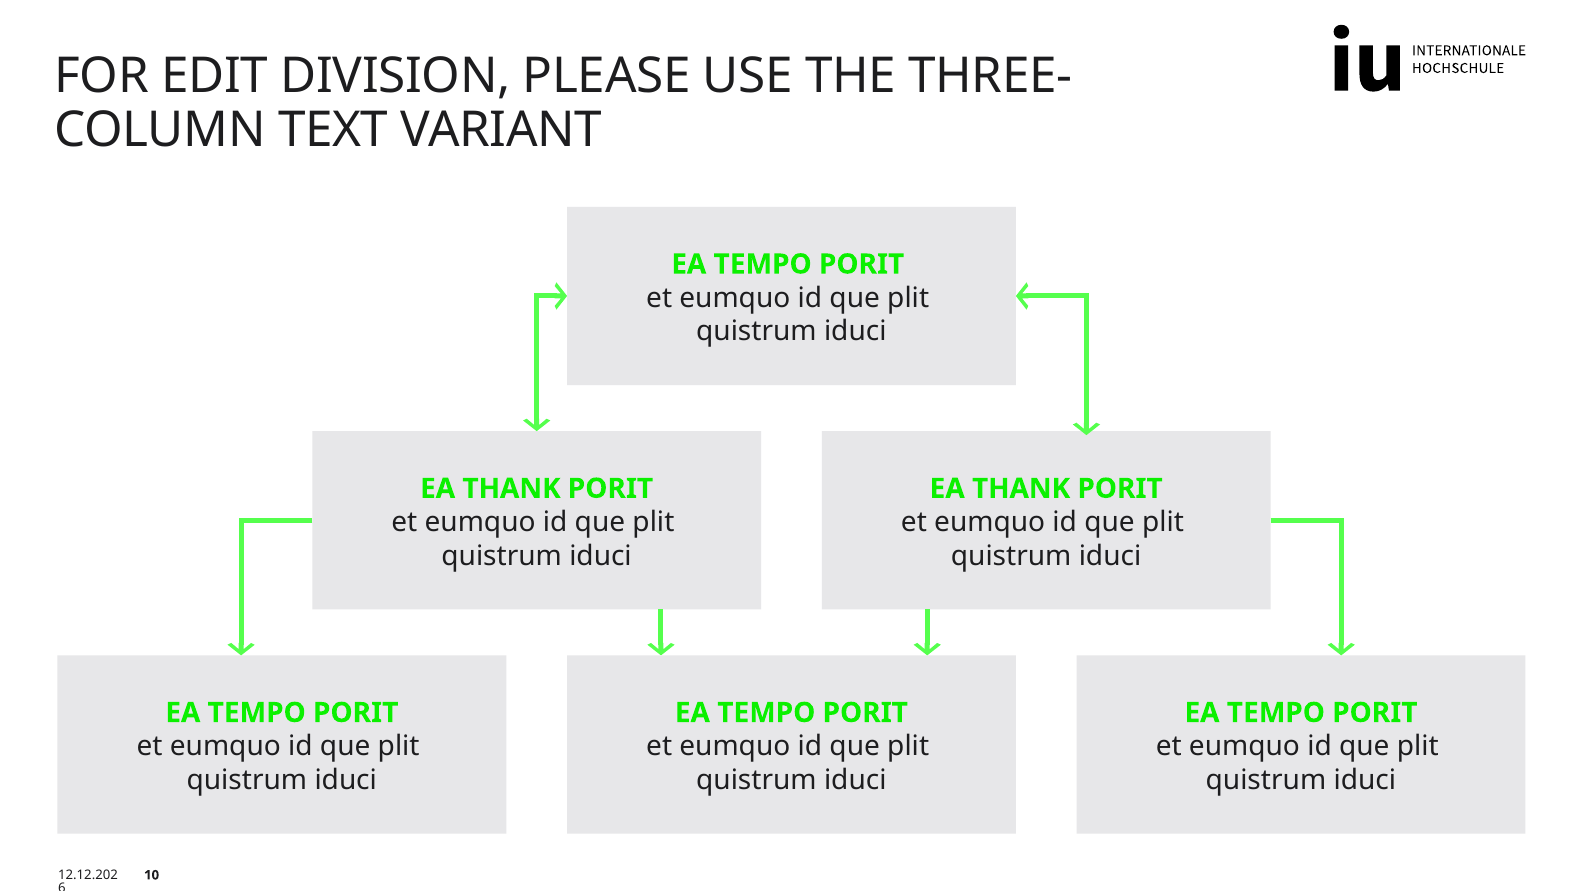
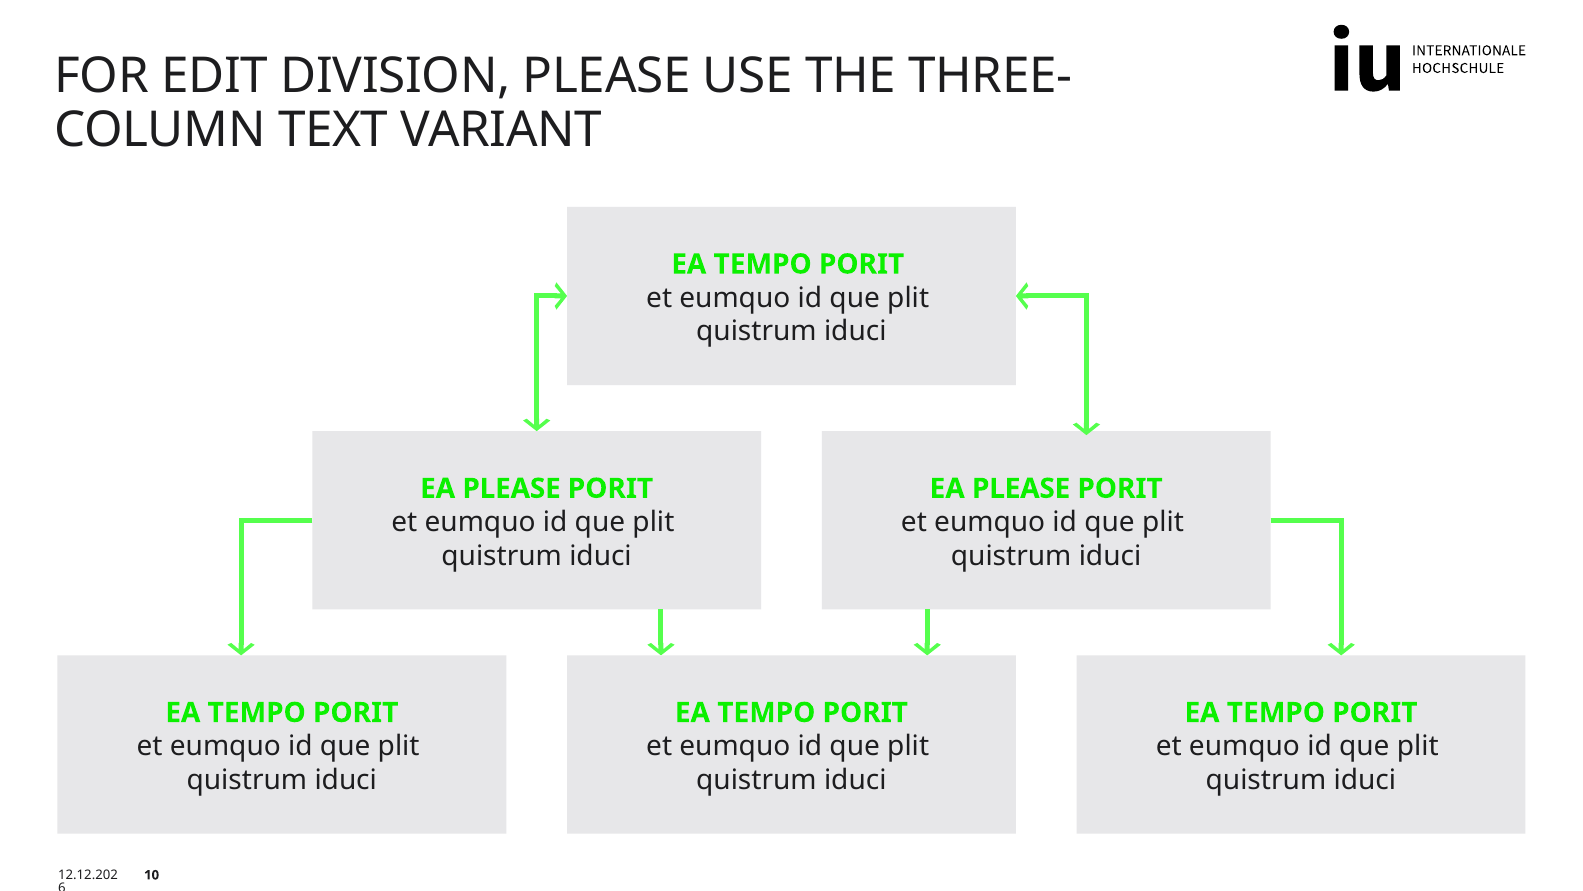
THANK at (512, 488): THANK -> PLEASE
THANK at (1021, 488): THANK -> PLEASE
